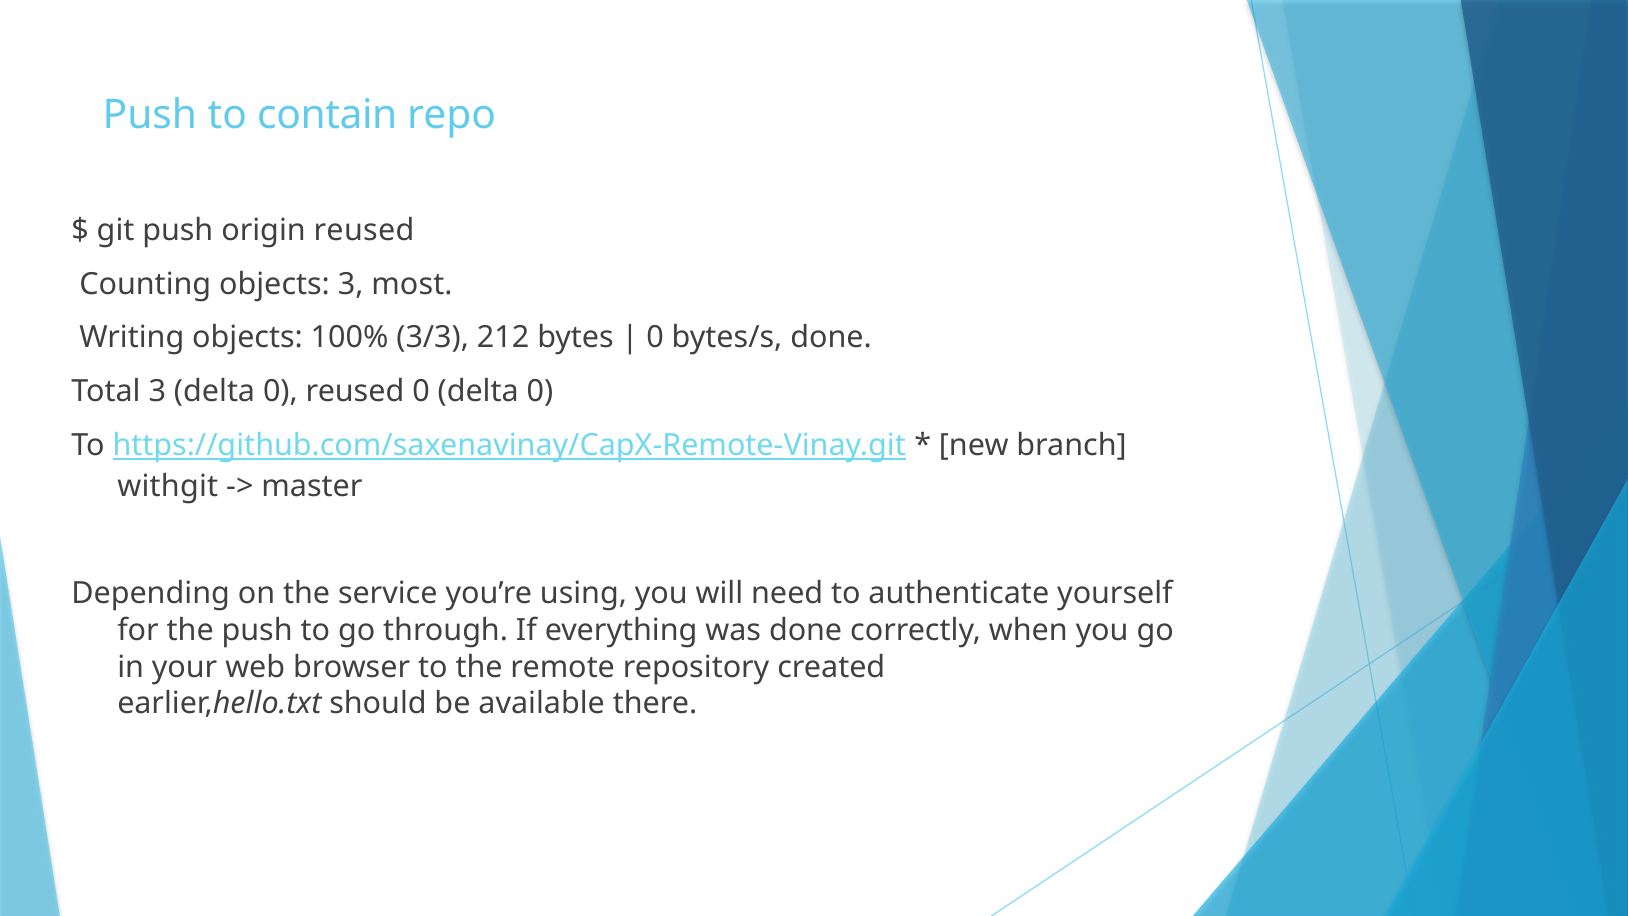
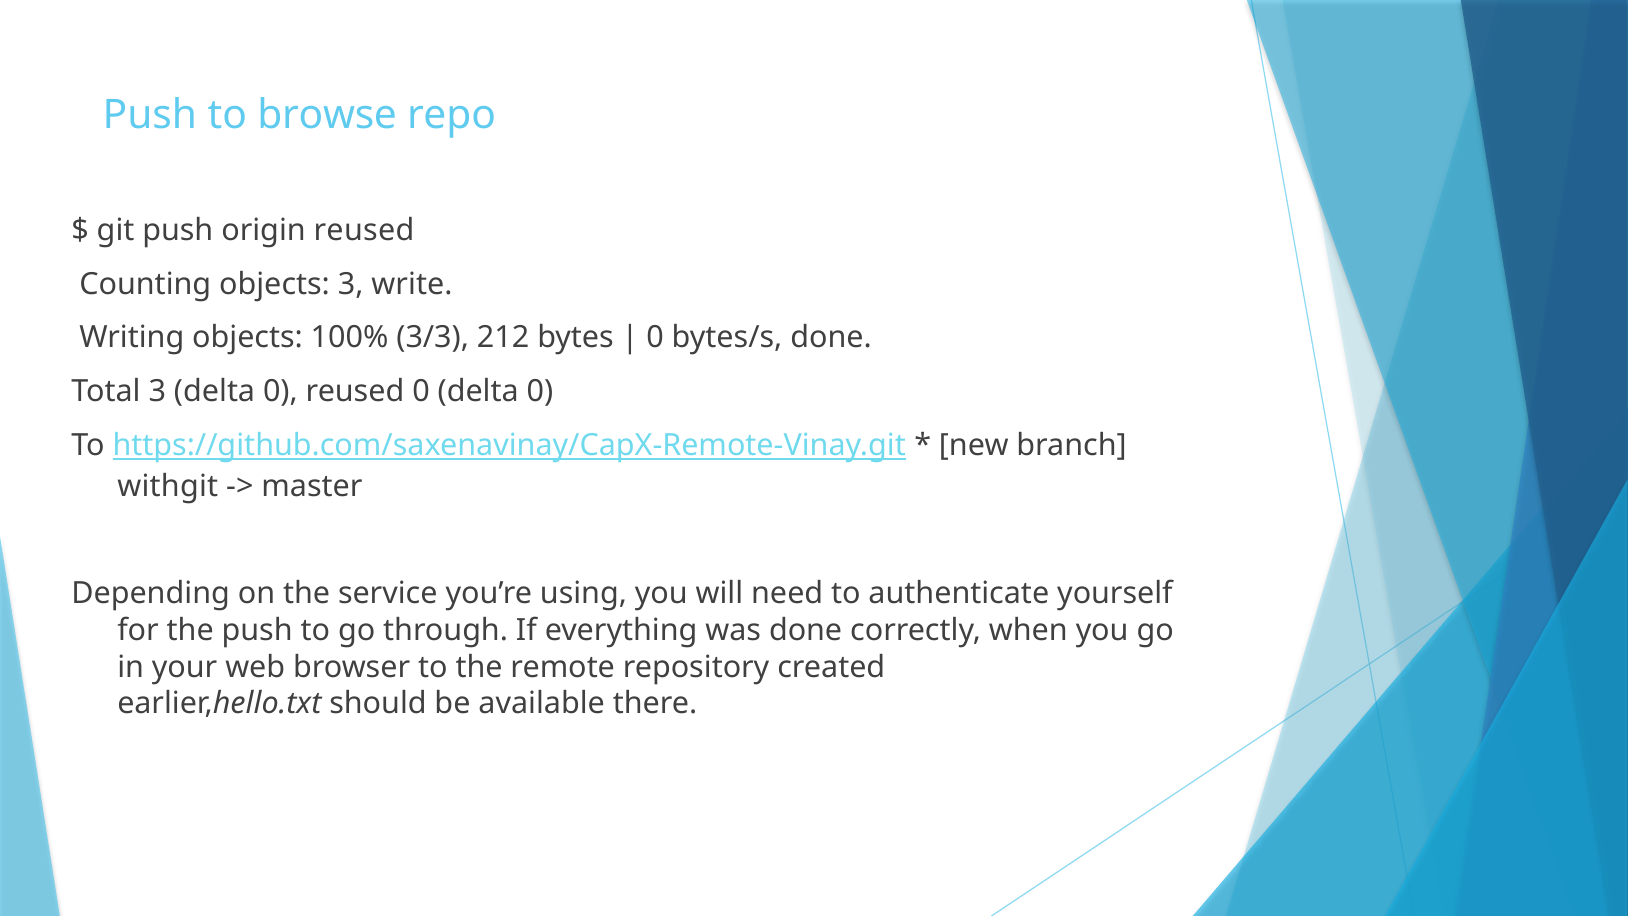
contain: contain -> browse
most: most -> write
